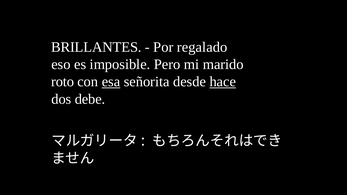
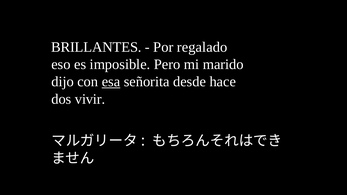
roto: roto -> dijo
hace underline: present -> none
debe: debe -> vivir
